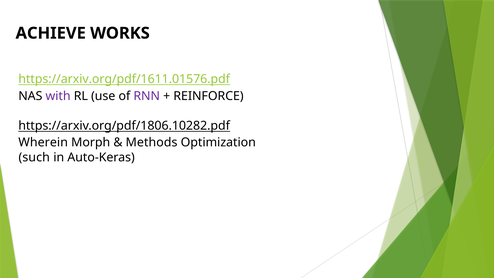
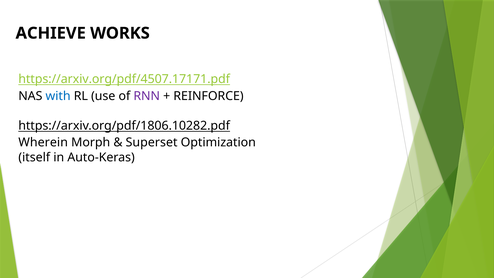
https://arxiv.org/pdf/1611.01576.pdf: https://arxiv.org/pdf/1611.01576.pdf -> https://arxiv.org/pdf/4507.17171.pdf
with colour: purple -> blue
Methods: Methods -> Superset
such: such -> itself
